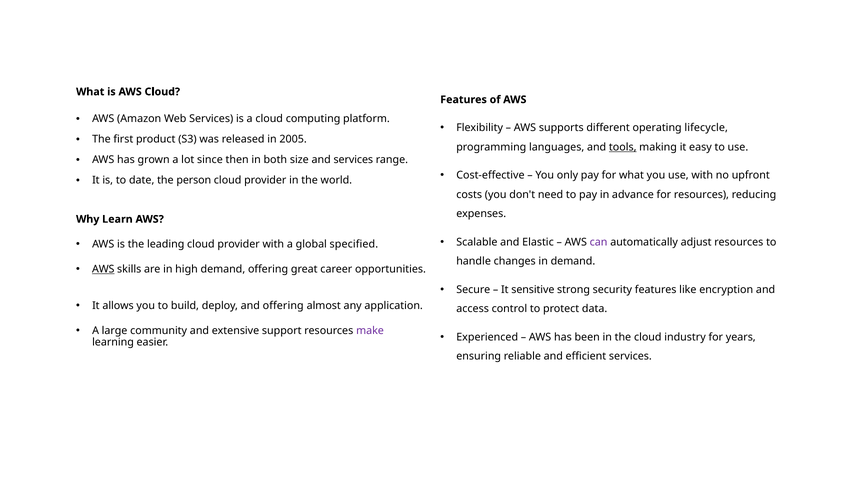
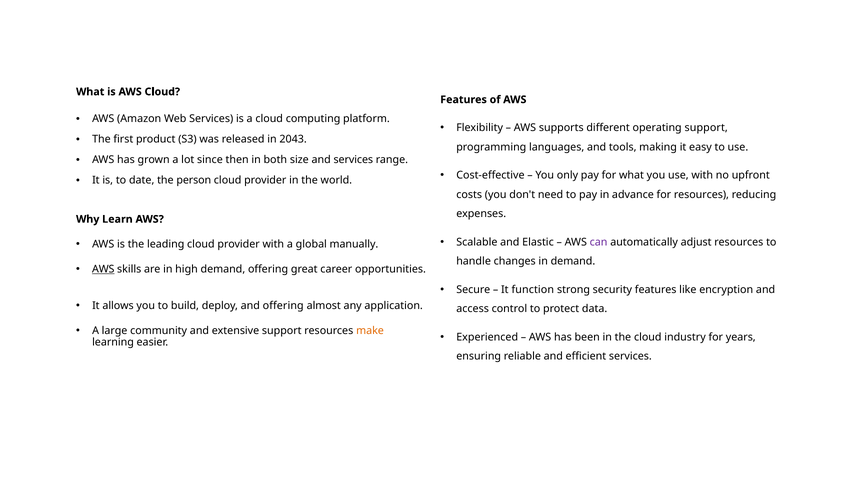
operating lifecycle: lifecycle -> support
2005: 2005 -> 2043
tools underline: present -> none
specified: specified -> manually
sensitive: sensitive -> function
make colour: purple -> orange
